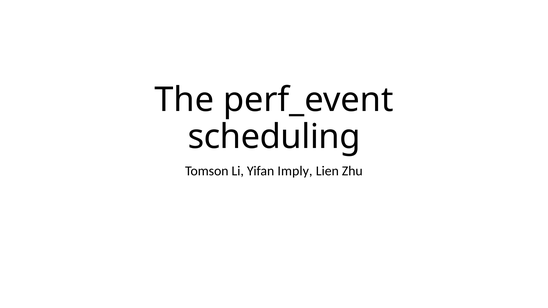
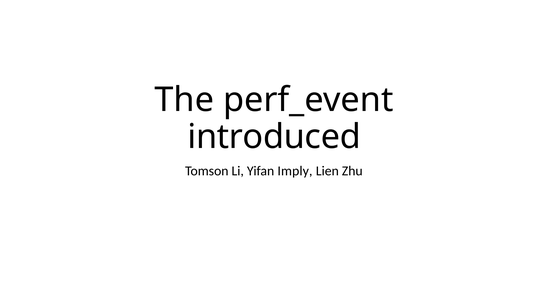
scheduling: scheduling -> introduced
